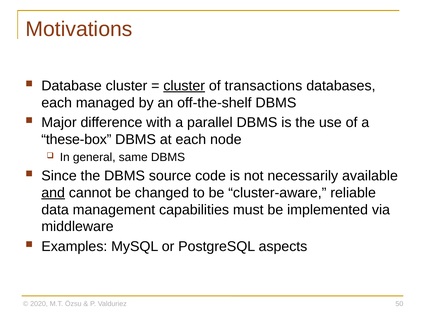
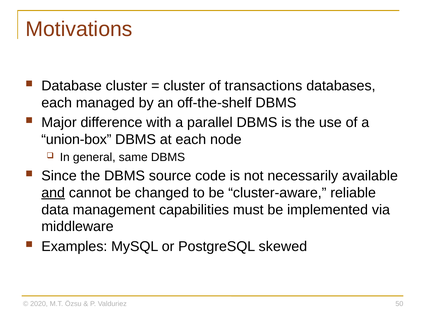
cluster at (184, 86) underline: present -> none
these-box: these-box -> union-box
aspects: aspects -> skewed
